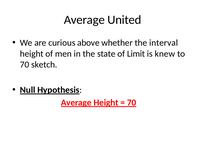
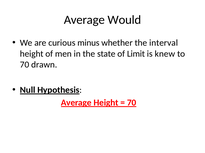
United: United -> Would
above: above -> minus
sketch: sketch -> drawn
